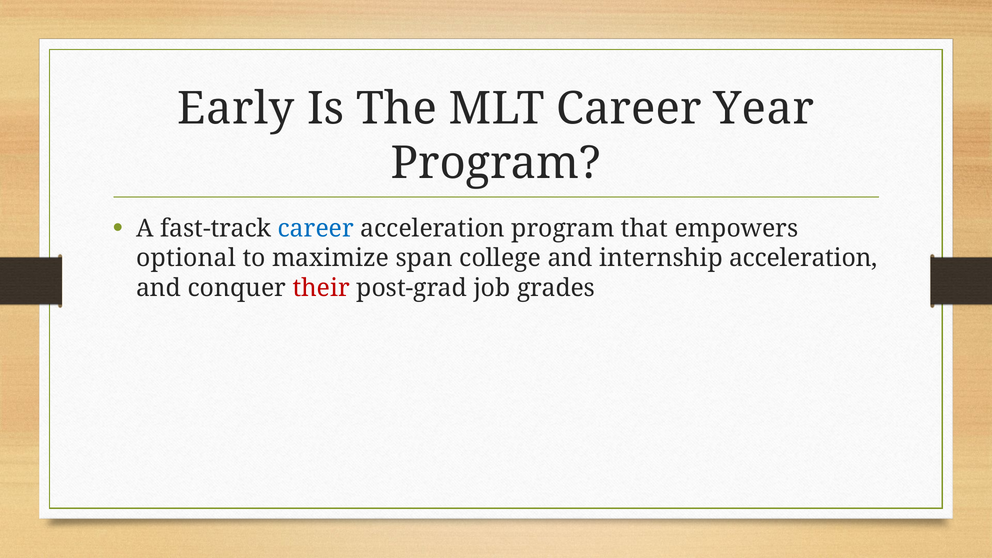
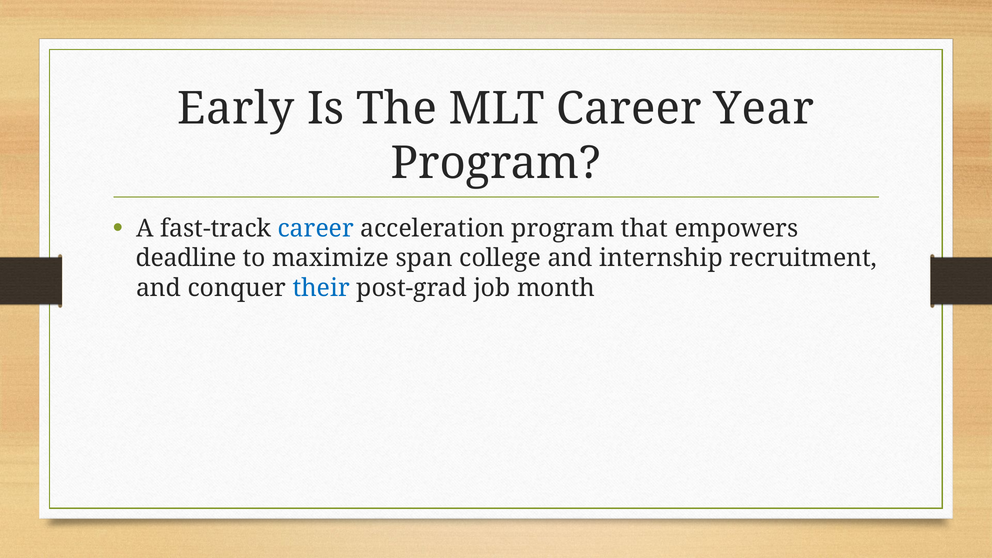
optional: optional -> deadline
internship acceleration: acceleration -> recruitment
their colour: red -> blue
grades: grades -> month
